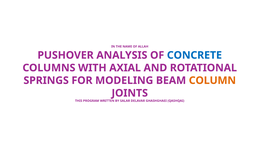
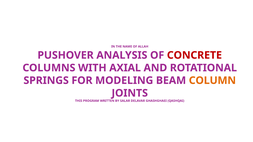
CONCRETE colour: blue -> red
